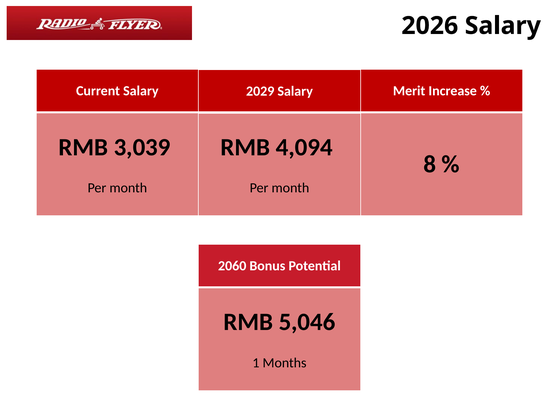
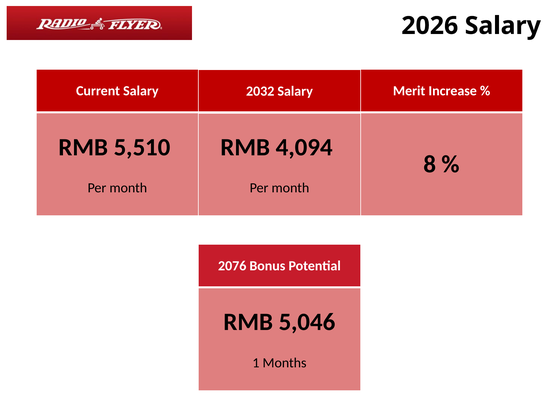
2029: 2029 -> 2032
3,039: 3,039 -> 5,510
2060: 2060 -> 2076
